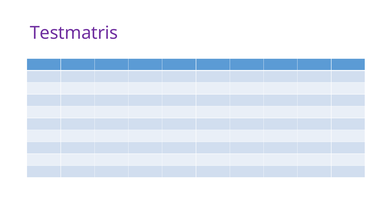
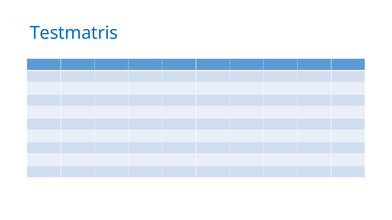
Testmatris colour: purple -> blue
